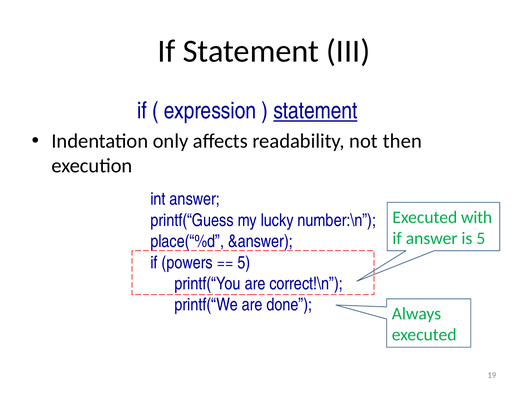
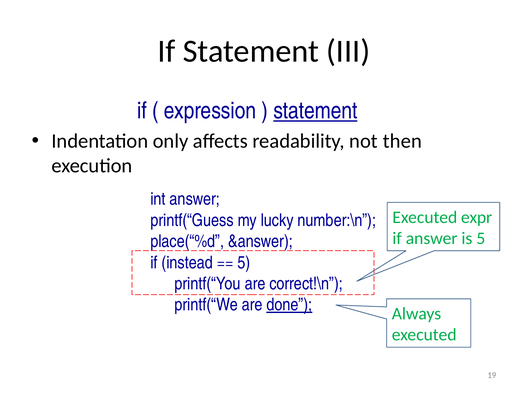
with: with -> expr
powers: powers -> instead
done underline: none -> present
